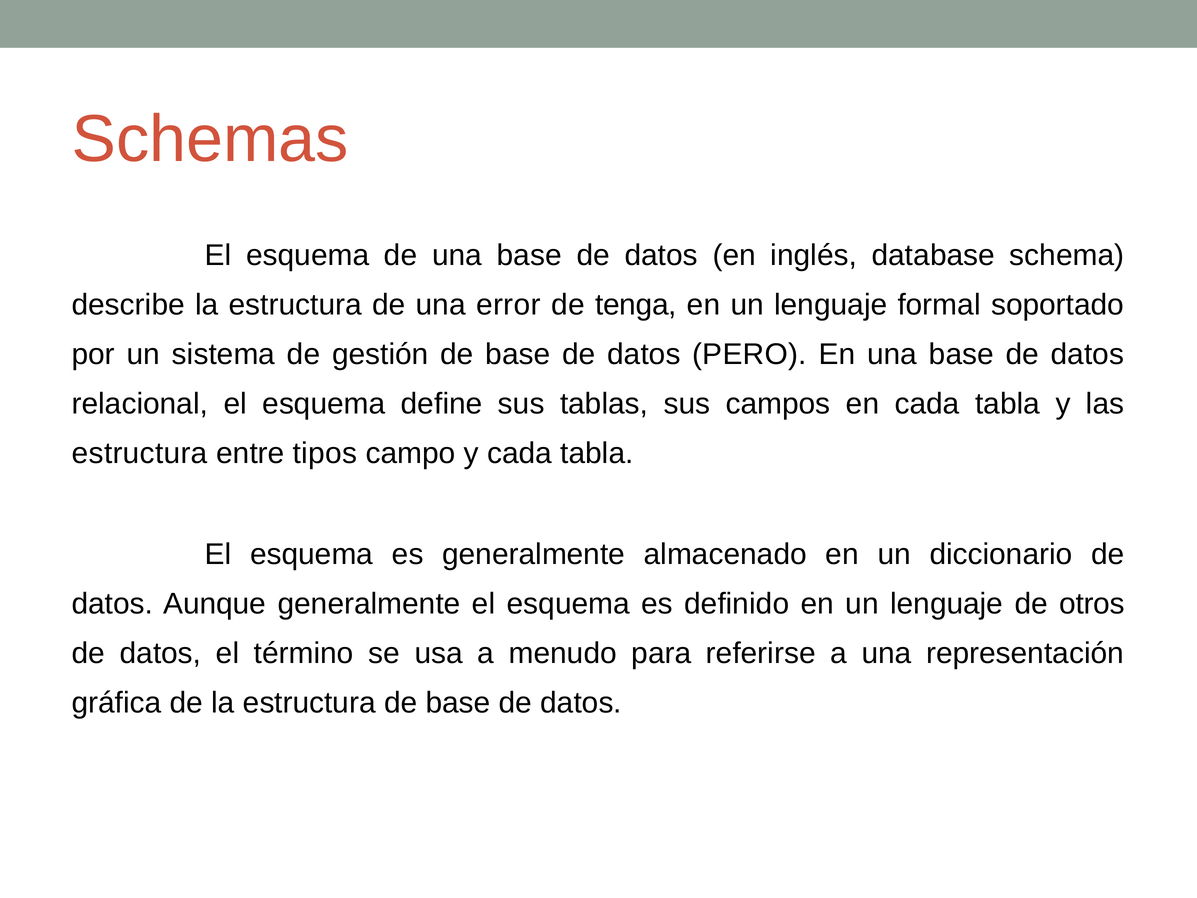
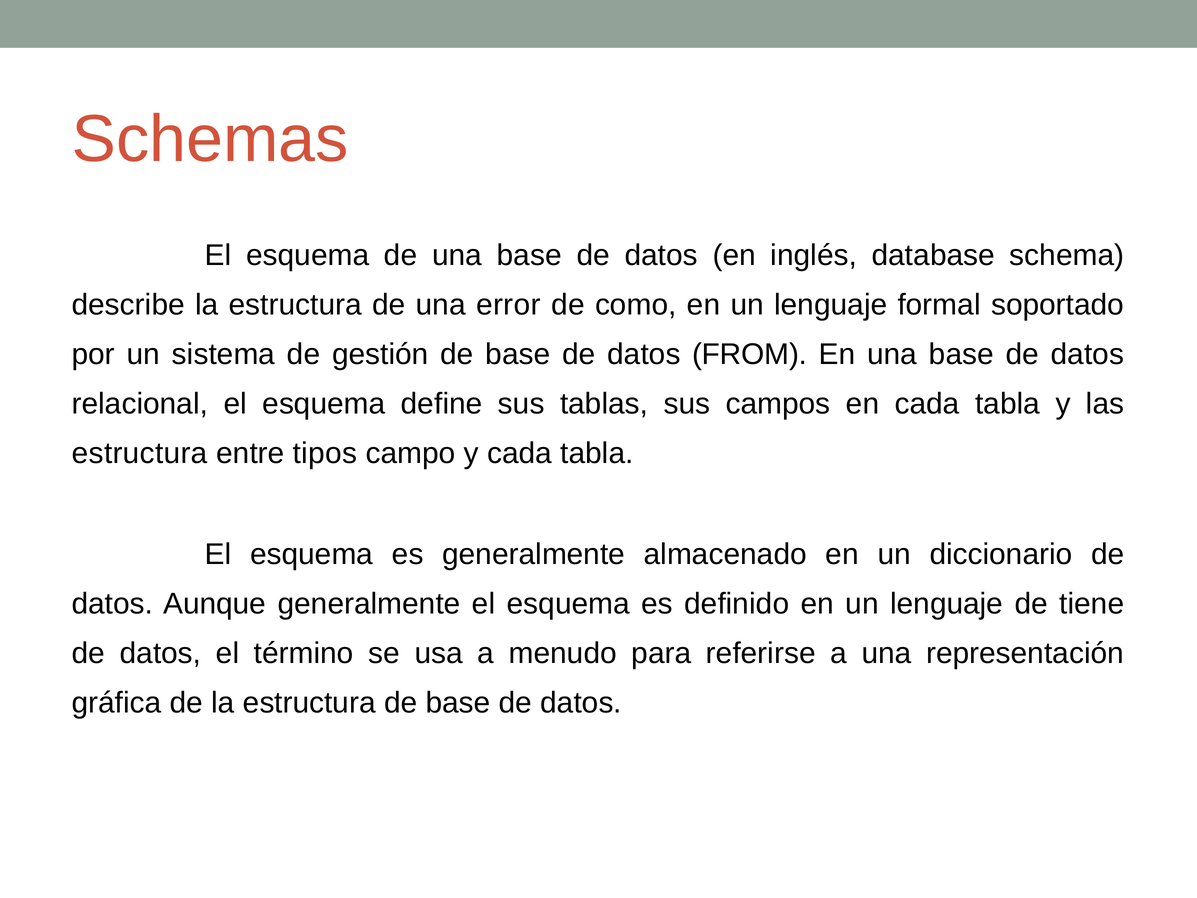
tenga: tenga -> como
PERO: PERO -> FROM
otros: otros -> tiene
